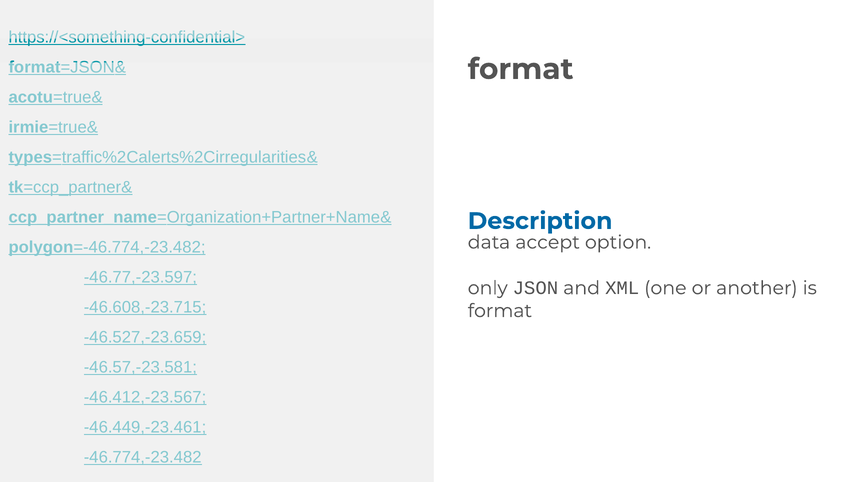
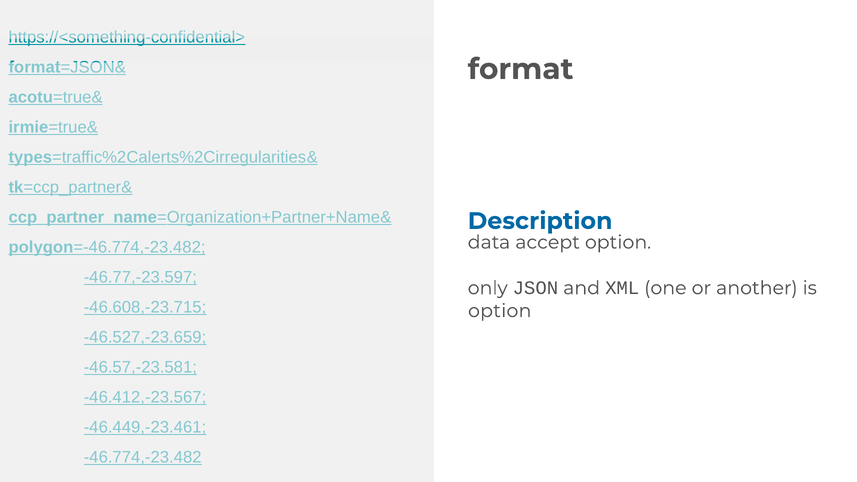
format at (500, 311): format -> option
